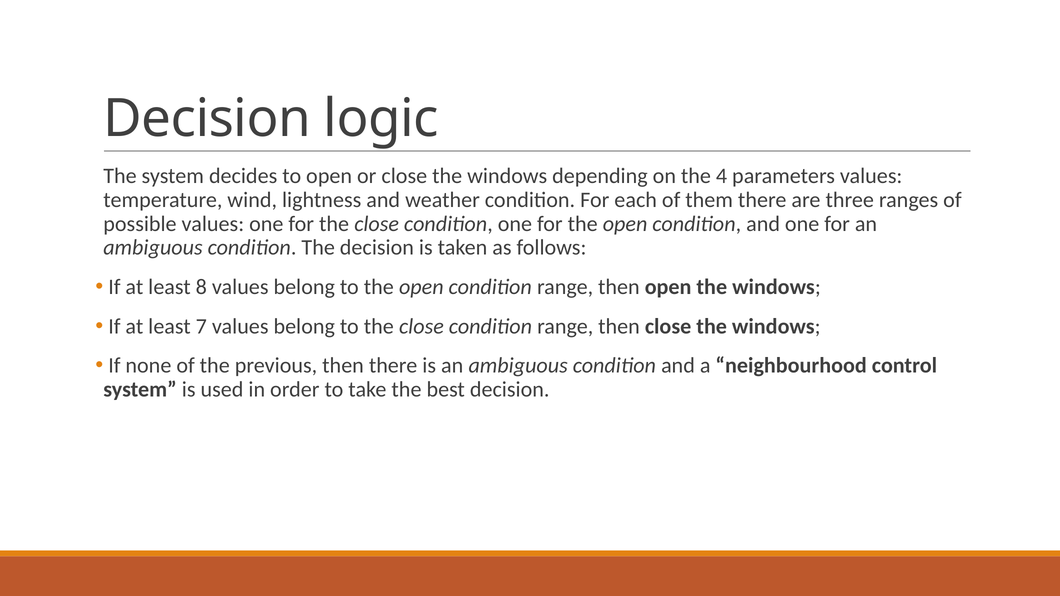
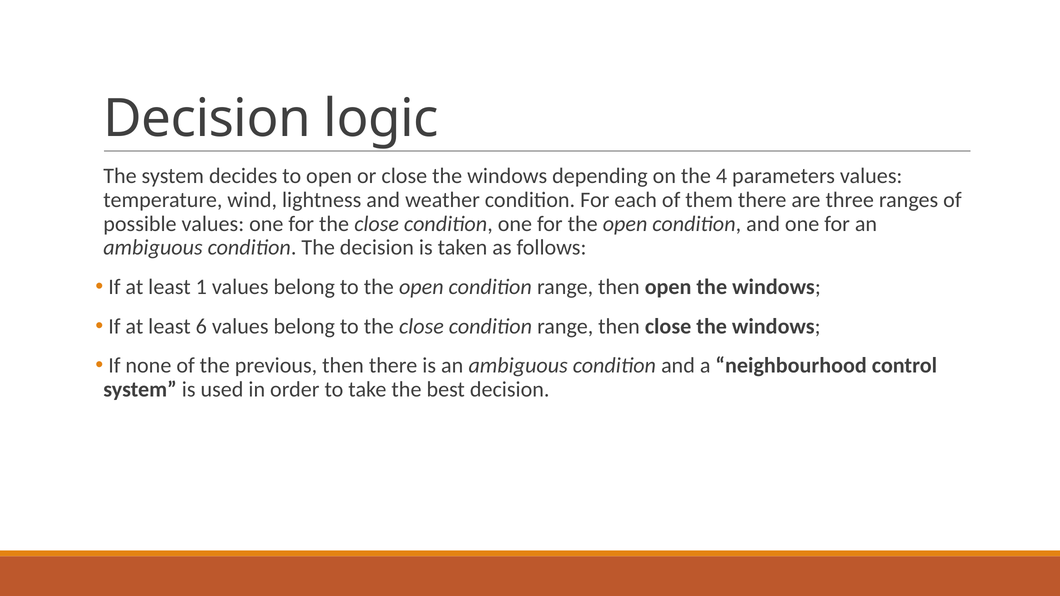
8: 8 -> 1
7: 7 -> 6
